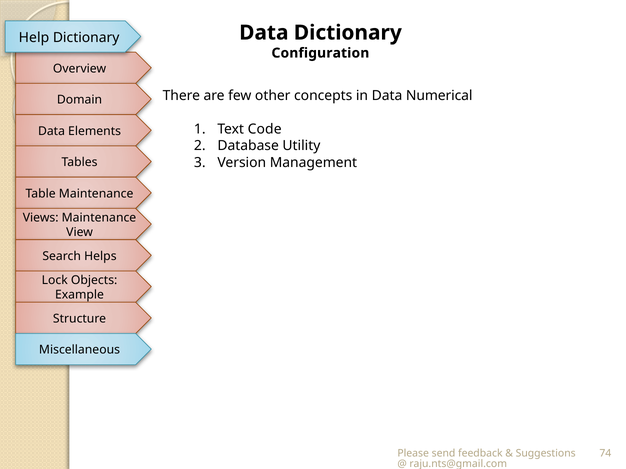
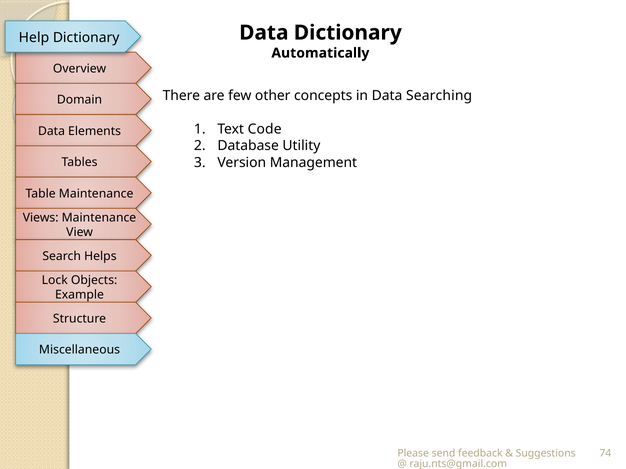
Configuration: Configuration -> Automatically
Numerical: Numerical -> Searching
